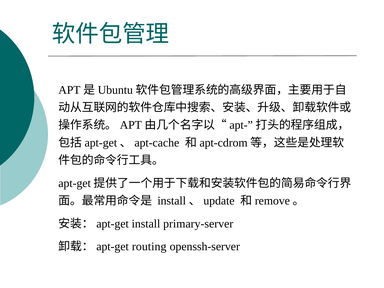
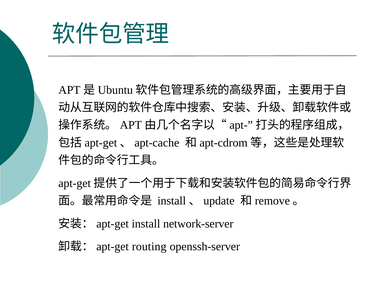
primary-server: primary-server -> network-server
